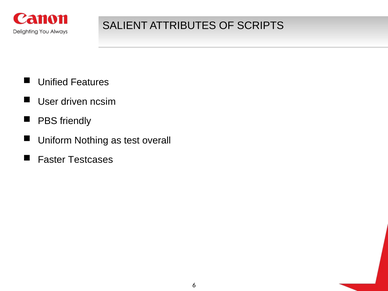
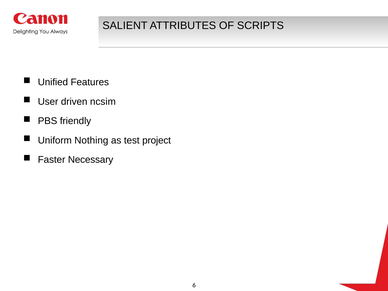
overall: overall -> project
Testcases: Testcases -> Necessary
